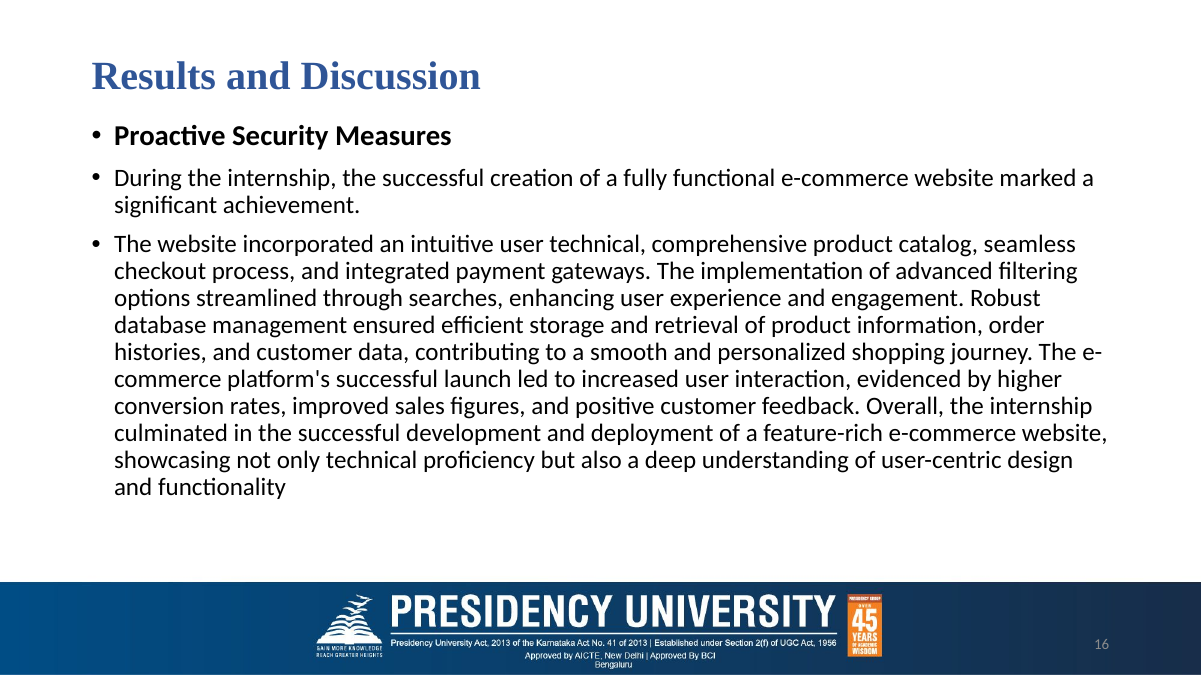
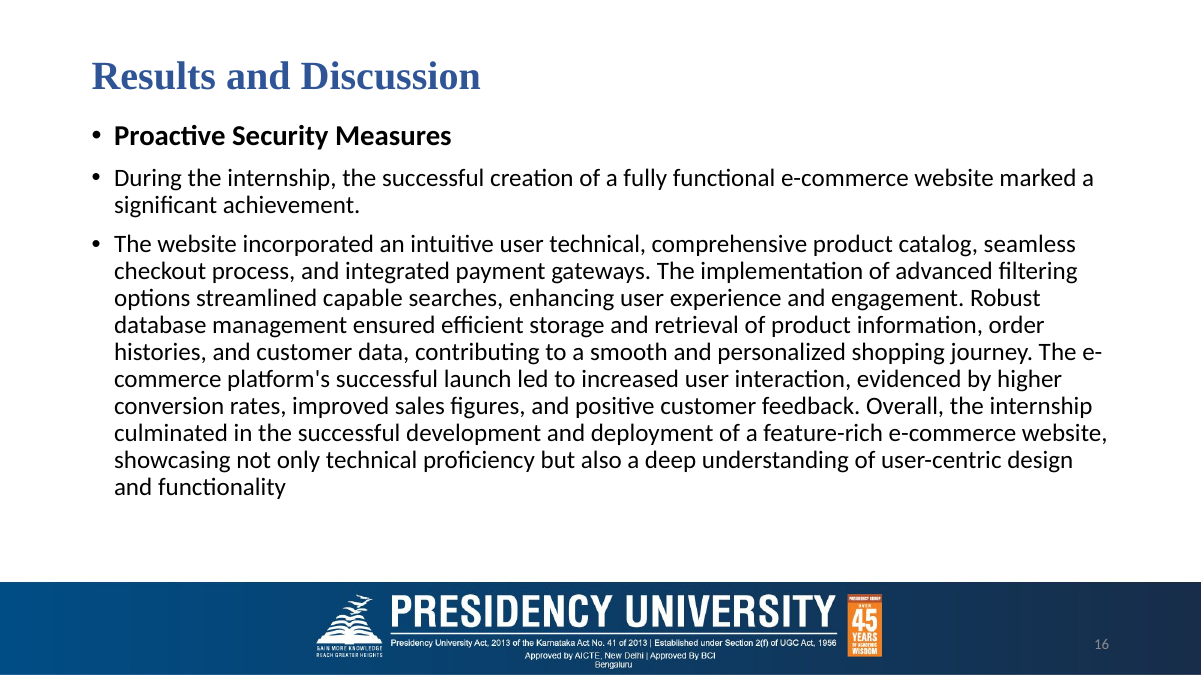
through: through -> capable
